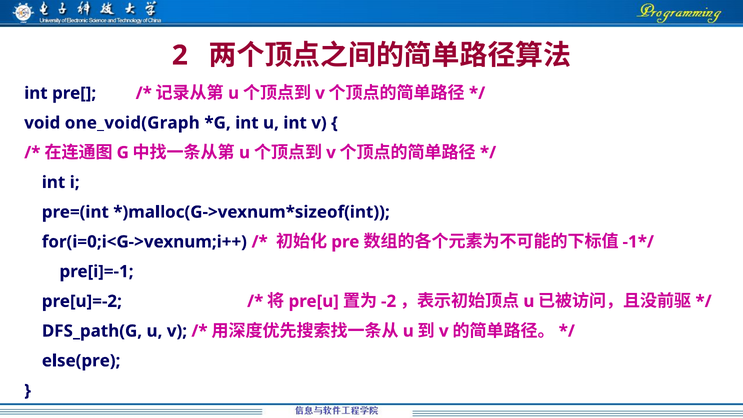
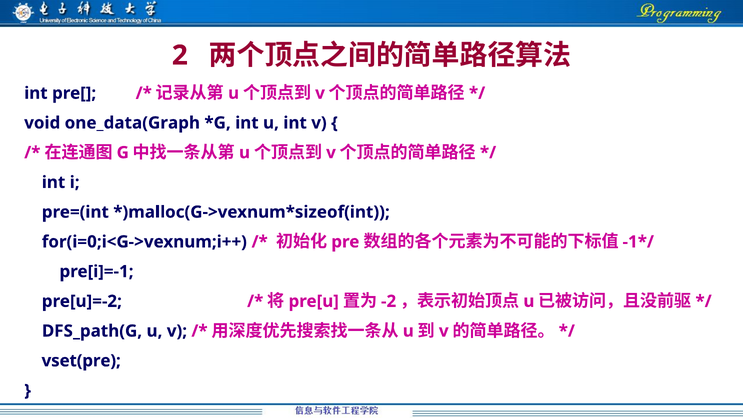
one_void(Graph: one_void(Graph -> one_data(Graph
else(pre: else(pre -> vset(pre
